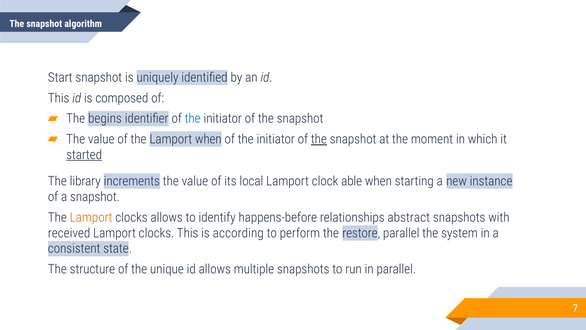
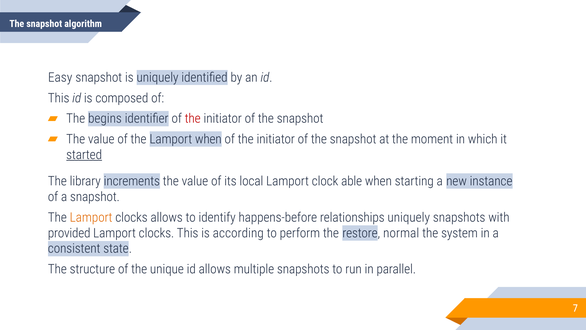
Start: Start -> Easy
the at (193, 119) colour: blue -> red
the at (319, 139) underline: present -> none
relationships abstract: abstract -> uniquely
received: received -> provided
restore parallel: parallel -> normal
